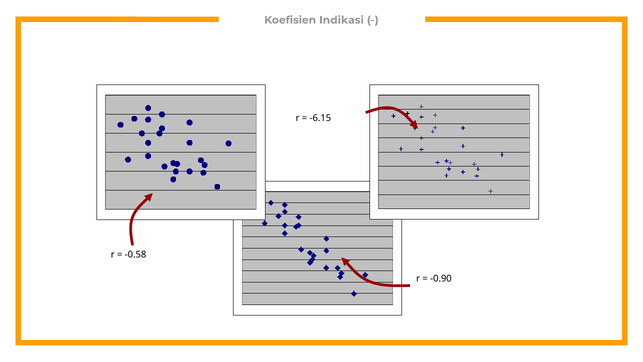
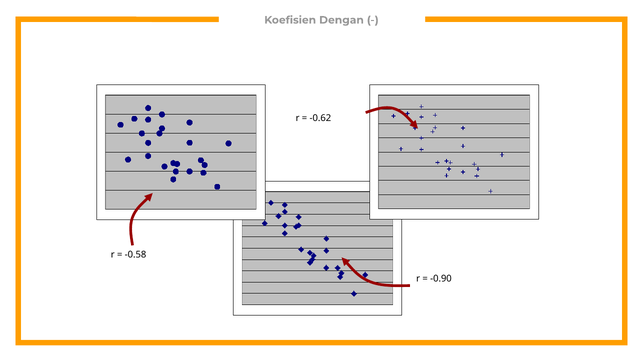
Indikasi: Indikasi -> Dengan
-6.15: -6.15 -> -0.62
